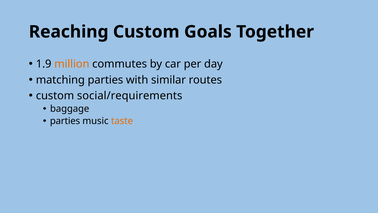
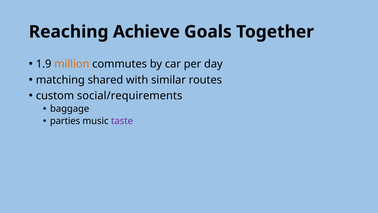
Reaching Custom: Custom -> Achieve
matching parties: parties -> shared
taste colour: orange -> purple
